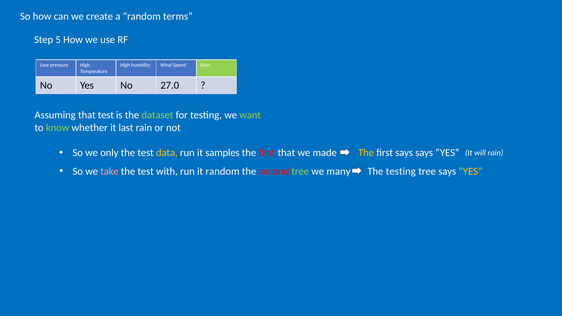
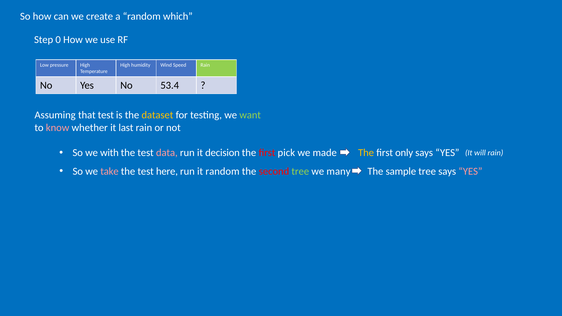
terms: terms -> which
5: 5 -> 0
27.0: 27.0 -> 53.4
dataset colour: light green -> yellow
know colour: light green -> pink
only: only -> with
data colour: yellow -> pink
samples: samples -> decision
first that: that -> pick
first says: says -> only
with: with -> here
The testing: testing -> sample
YES at (470, 171) colour: yellow -> pink
